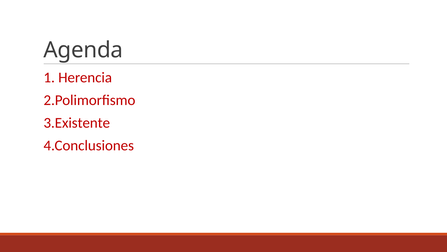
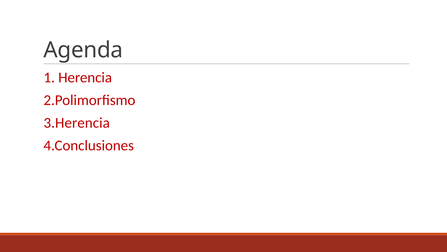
3.Existente: 3.Existente -> 3.Herencia
